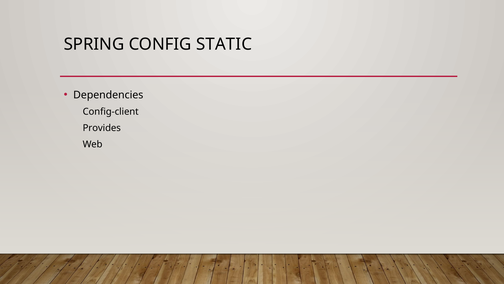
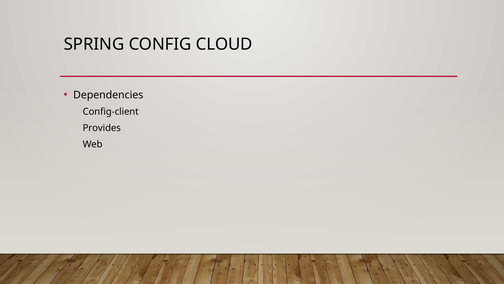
STATIC: STATIC -> CLOUD
